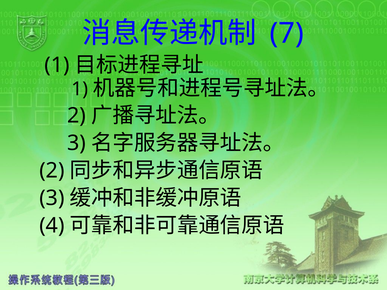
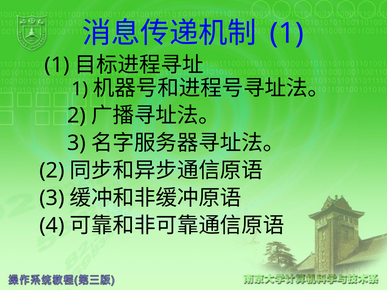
7 at (287, 33): 7 -> 1
